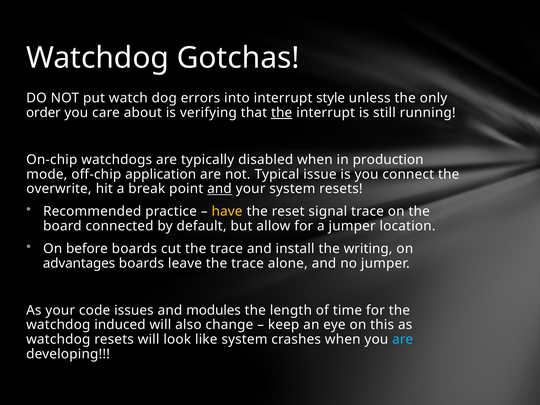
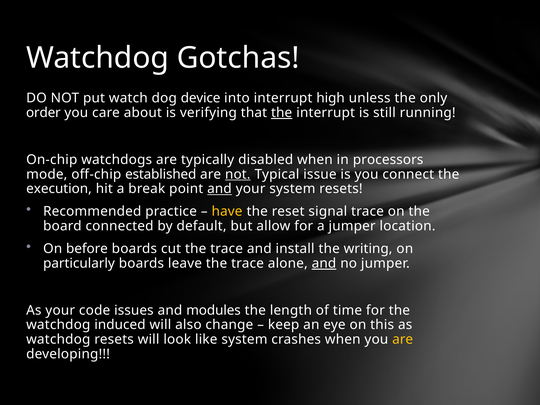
errors: errors -> device
style: style -> high
production: production -> processors
application: application -> established
not at (238, 174) underline: none -> present
overwrite: overwrite -> execution
advantages: advantages -> particularly
and at (324, 263) underline: none -> present
are at (403, 339) colour: light blue -> yellow
